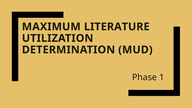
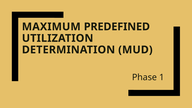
LITERATURE: LITERATURE -> PREDEFINED
